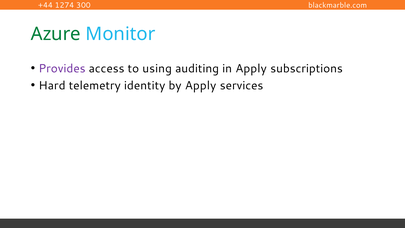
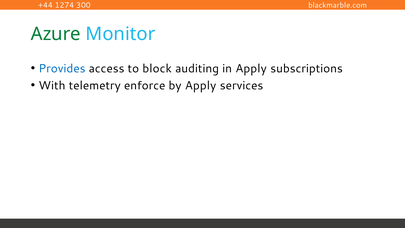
Provides colour: purple -> blue
using: using -> block
Hard: Hard -> With
identity: identity -> enforce
